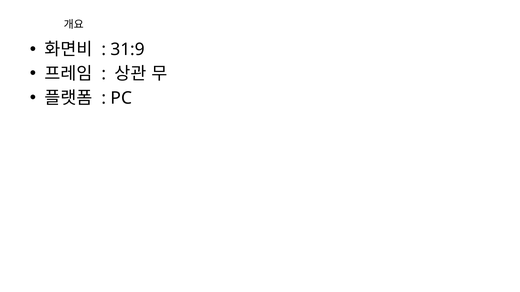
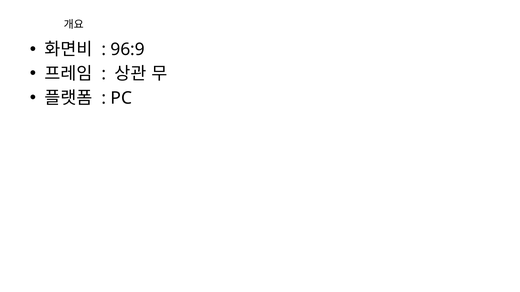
31:9: 31:9 -> 96:9
